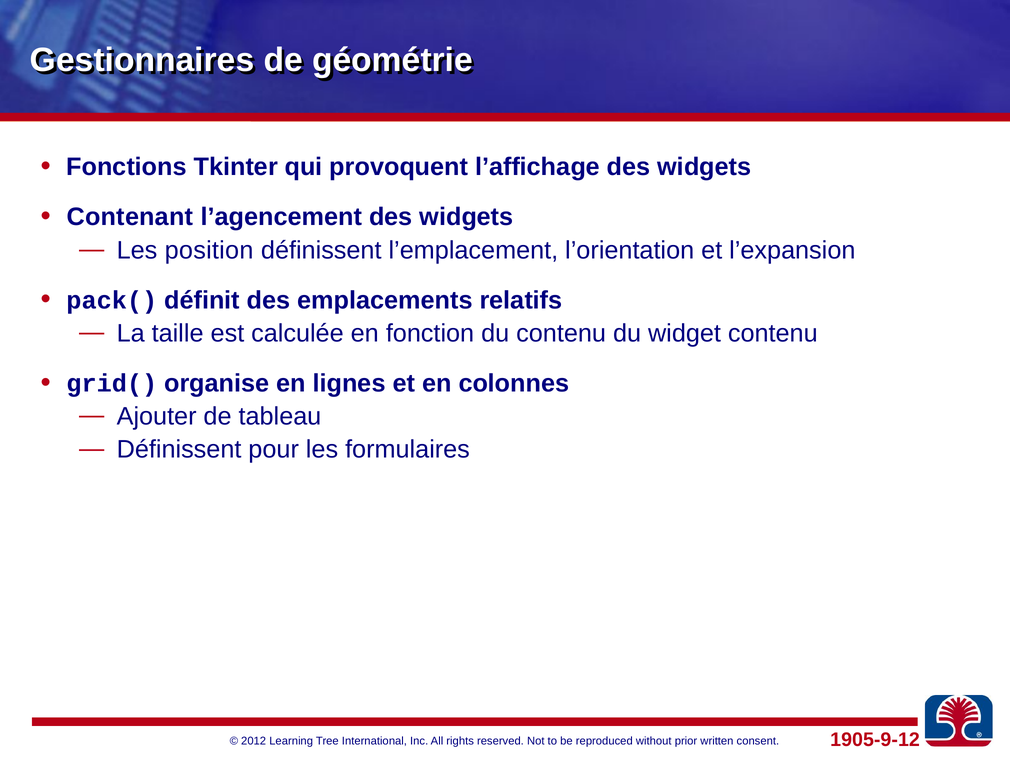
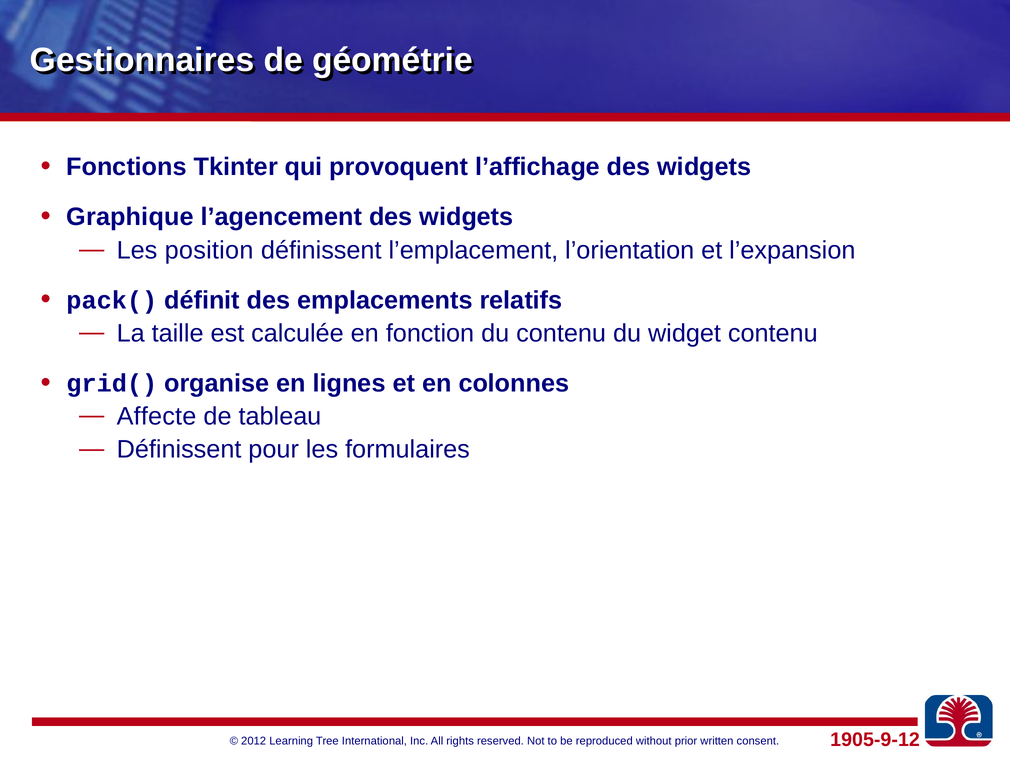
Contenant: Contenant -> Graphique
Ajouter: Ajouter -> Affecte
